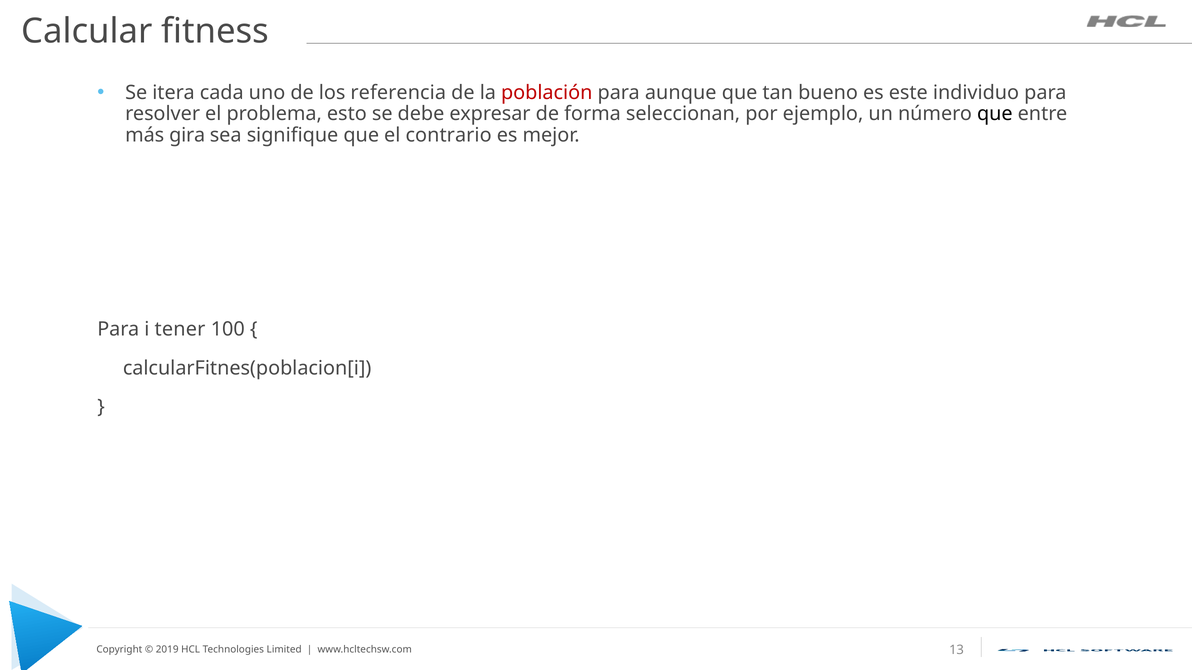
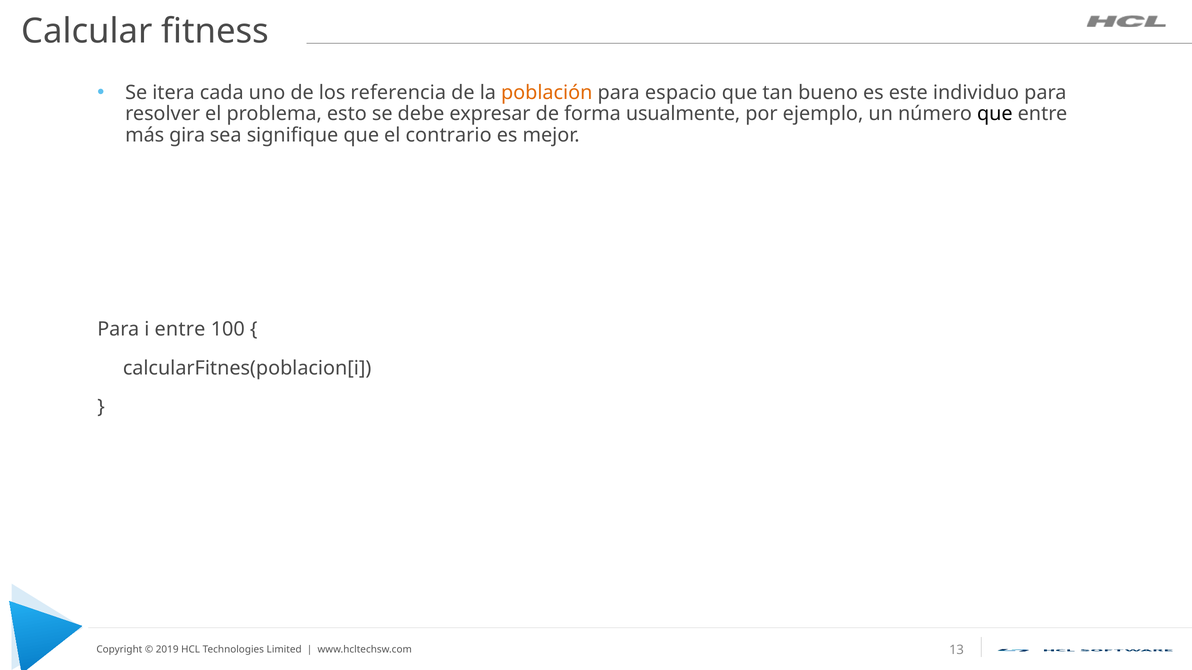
población colour: red -> orange
aunque: aunque -> espacio
seleccionan: seleccionan -> usualmente
i tener: tener -> entre
